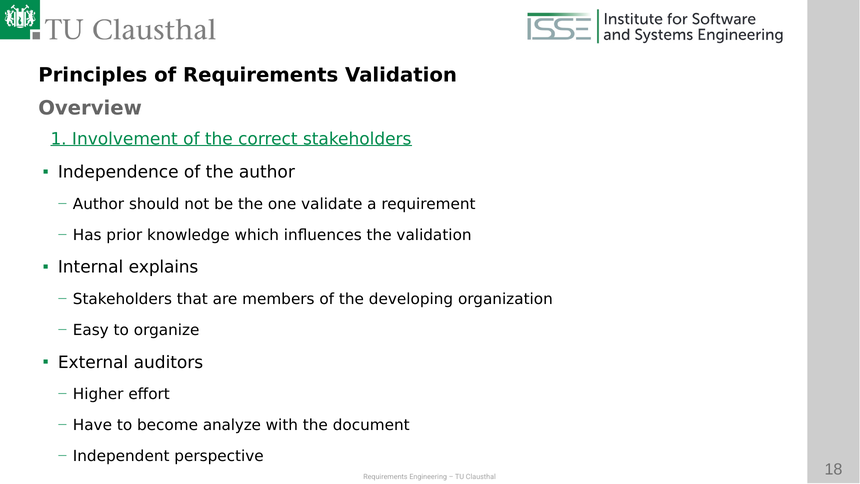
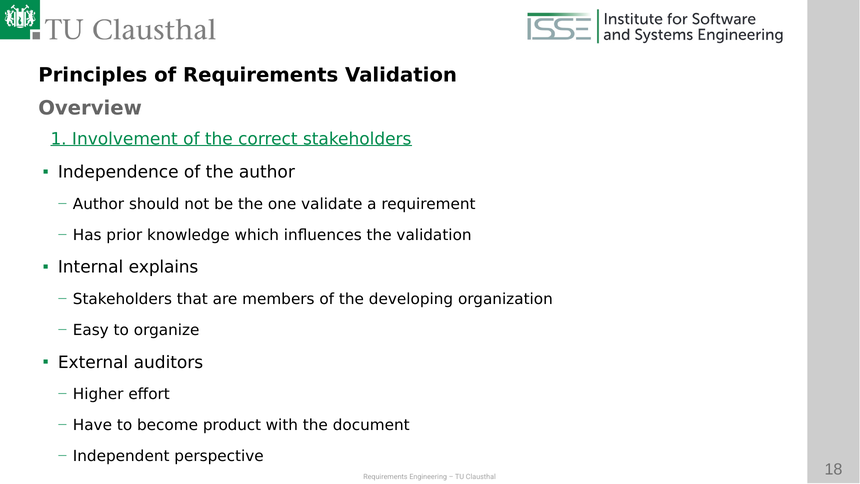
analyze: analyze -> product
